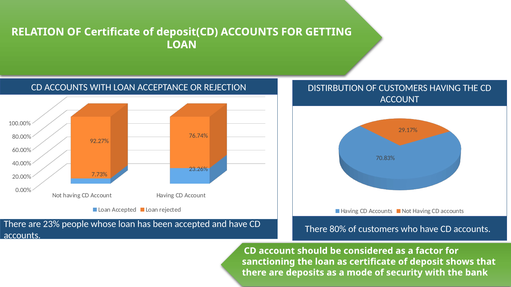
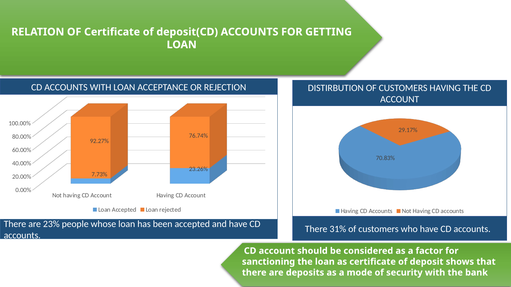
80%: 80% -> 31%
